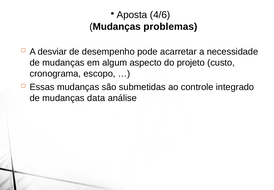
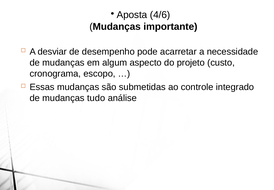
problemas: problemas -> importante
data: data -> tudo
